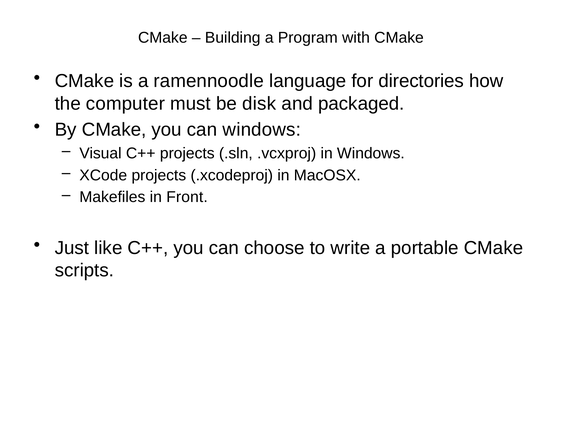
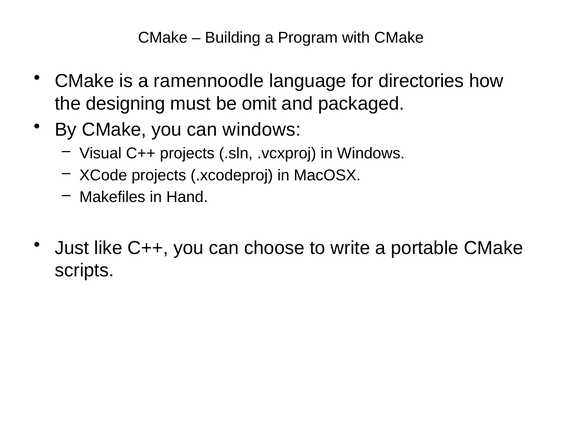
computer: computer -> designing
disk: disk -> omit
Front: Front -> Hand
